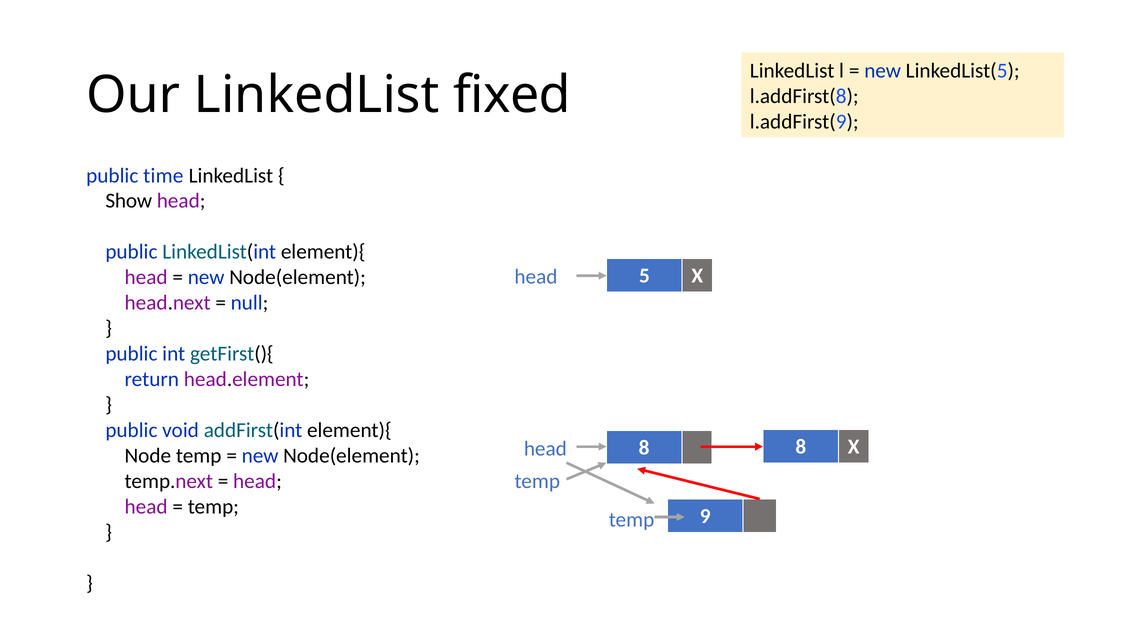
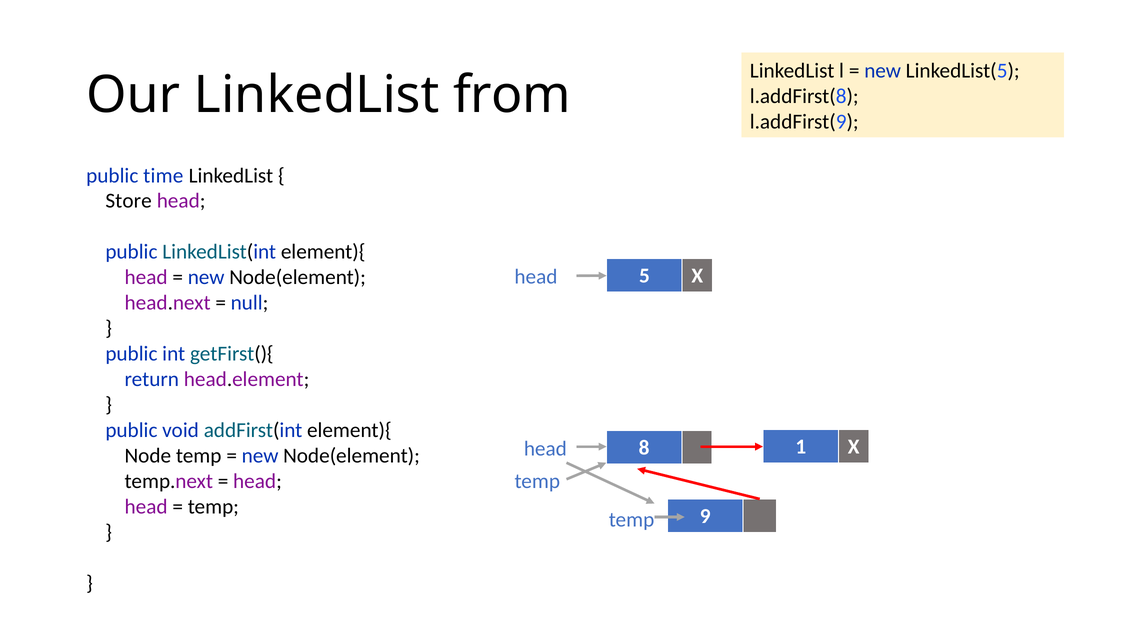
fixed: fixed -> from
Show: Show -> Store
head 8: 8 -> 1
